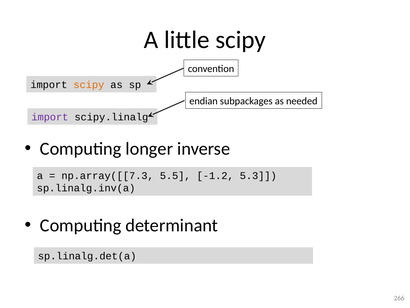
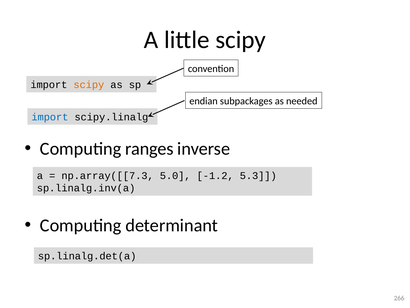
import at (50, 117) colour: purple -> blue
longer: longer -> ranges
5.5: 5.5 -> 5.0
